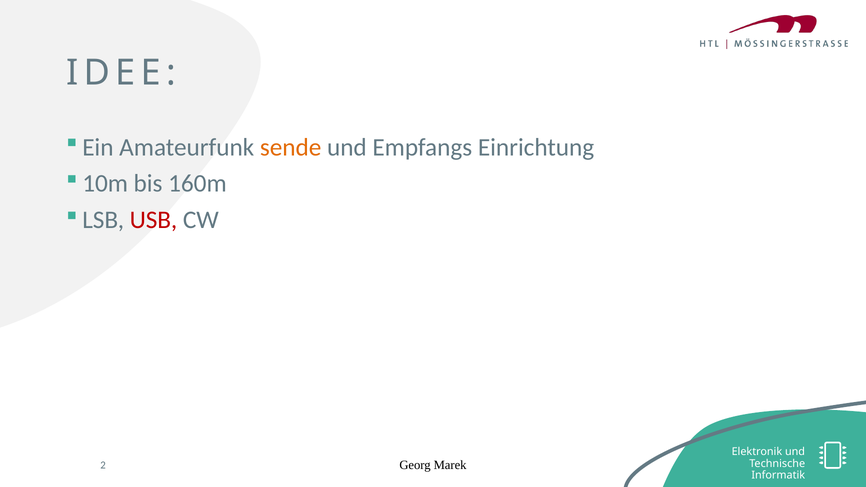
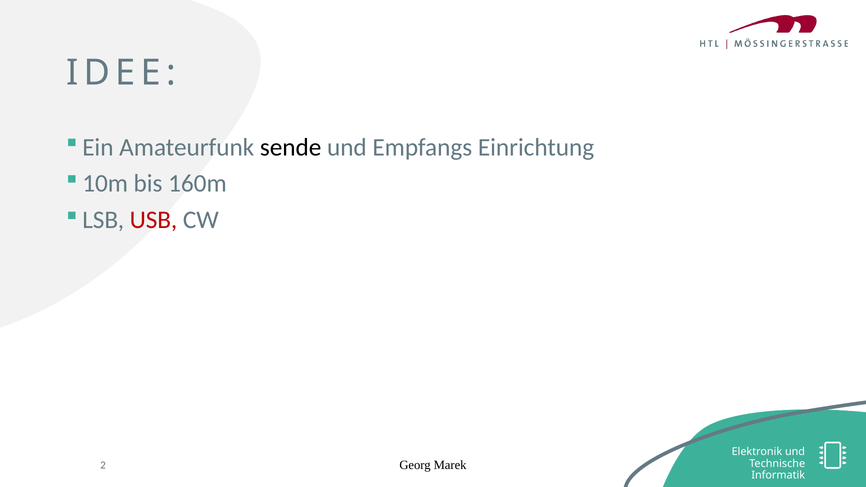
sende colour: orange -> black
